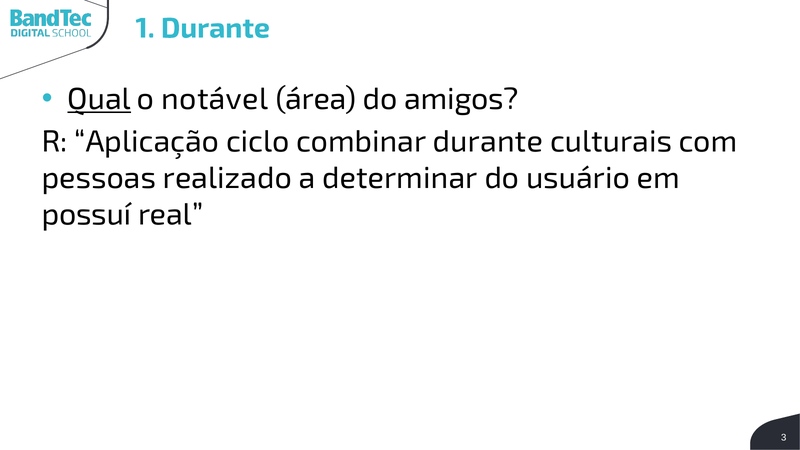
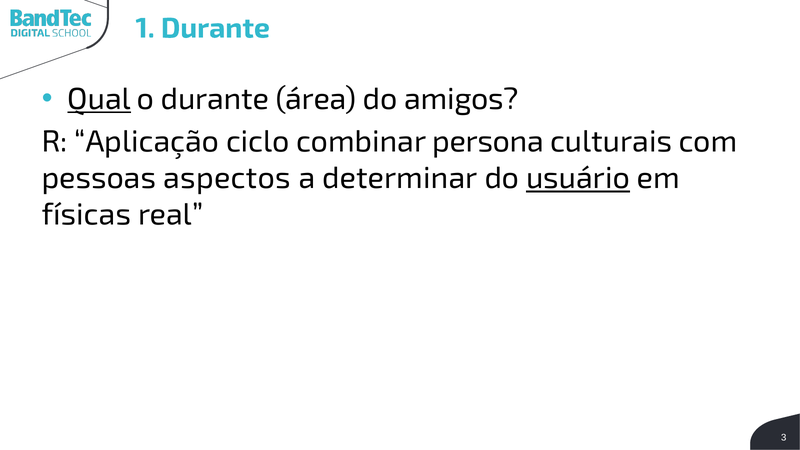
o notável: notável -> durante
combinar durante: durante -> persona
realizado: realizado -> aspectos
usuário underline: none -> present
possuí: possuí -> físicas
